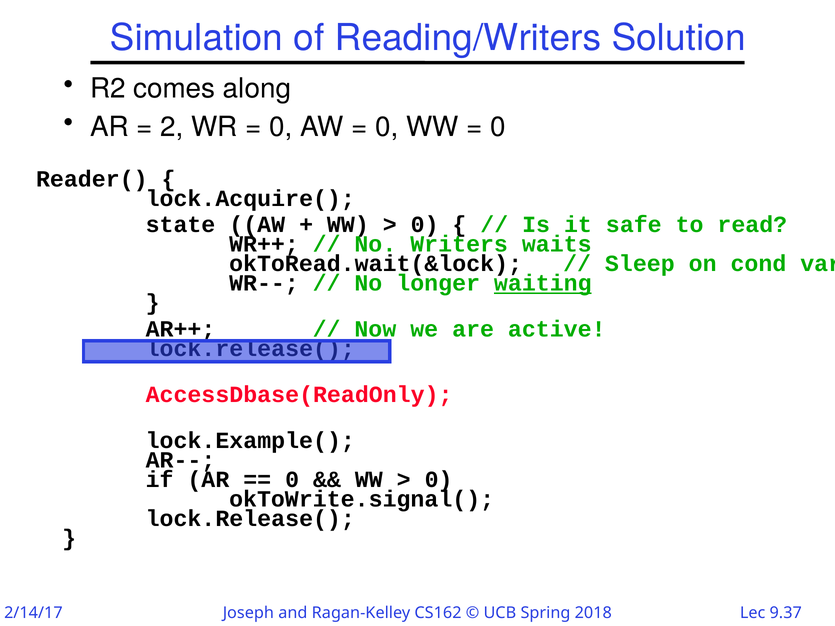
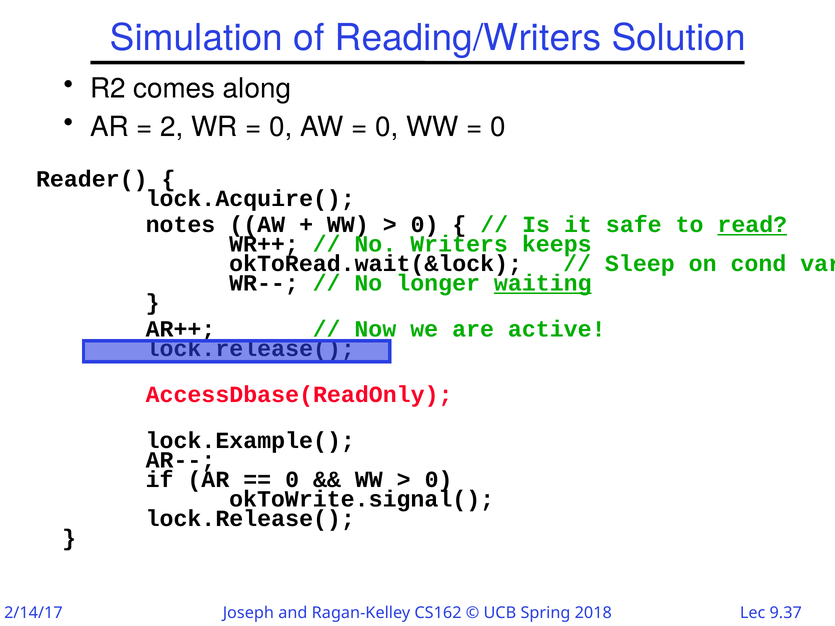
state: state -> notes
read underline: none -> present
waits: waits -> keeps
